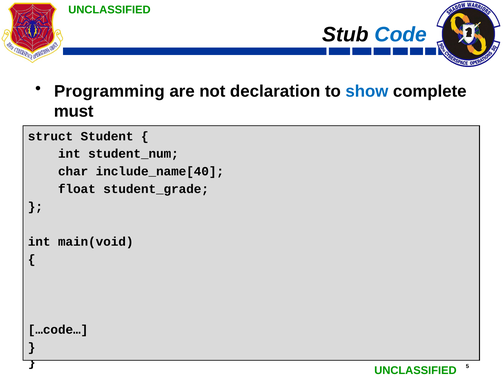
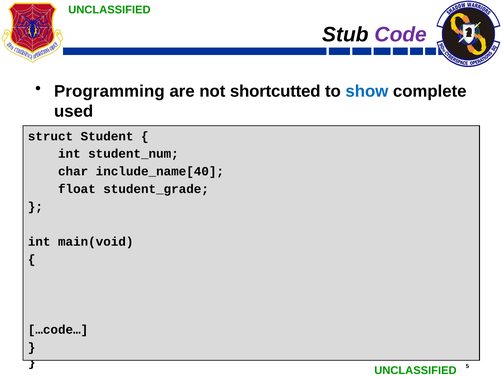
Code colour: blue -> purple
declaration: declaration -> shortcutted
must: must -> used
